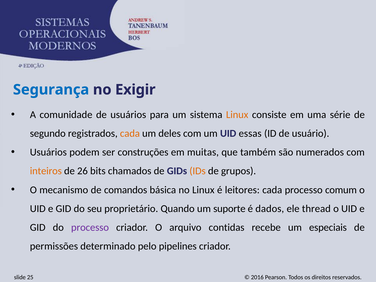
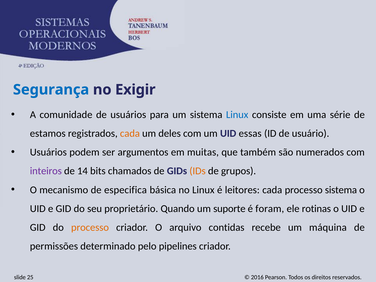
Linux at (237, 115) colour: orange -> blue
segundo: segundo -> estamos
construções: construções -> argumentos
inteiros colour: orange -> purple
26: 26 -> 14
comandos: comandos -> especifica
processo comum: comum -> sistema
dados: dados -> foram
thread: thread -> rotinas
processo at (90, 227) colour: purple -> orange
especiais: especiais -> máquina
